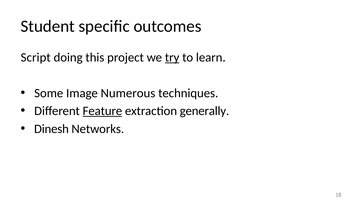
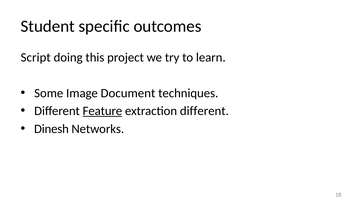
try underline: present -> none
Numerous: Numerous -> Document
extraction generally: generally -> different
